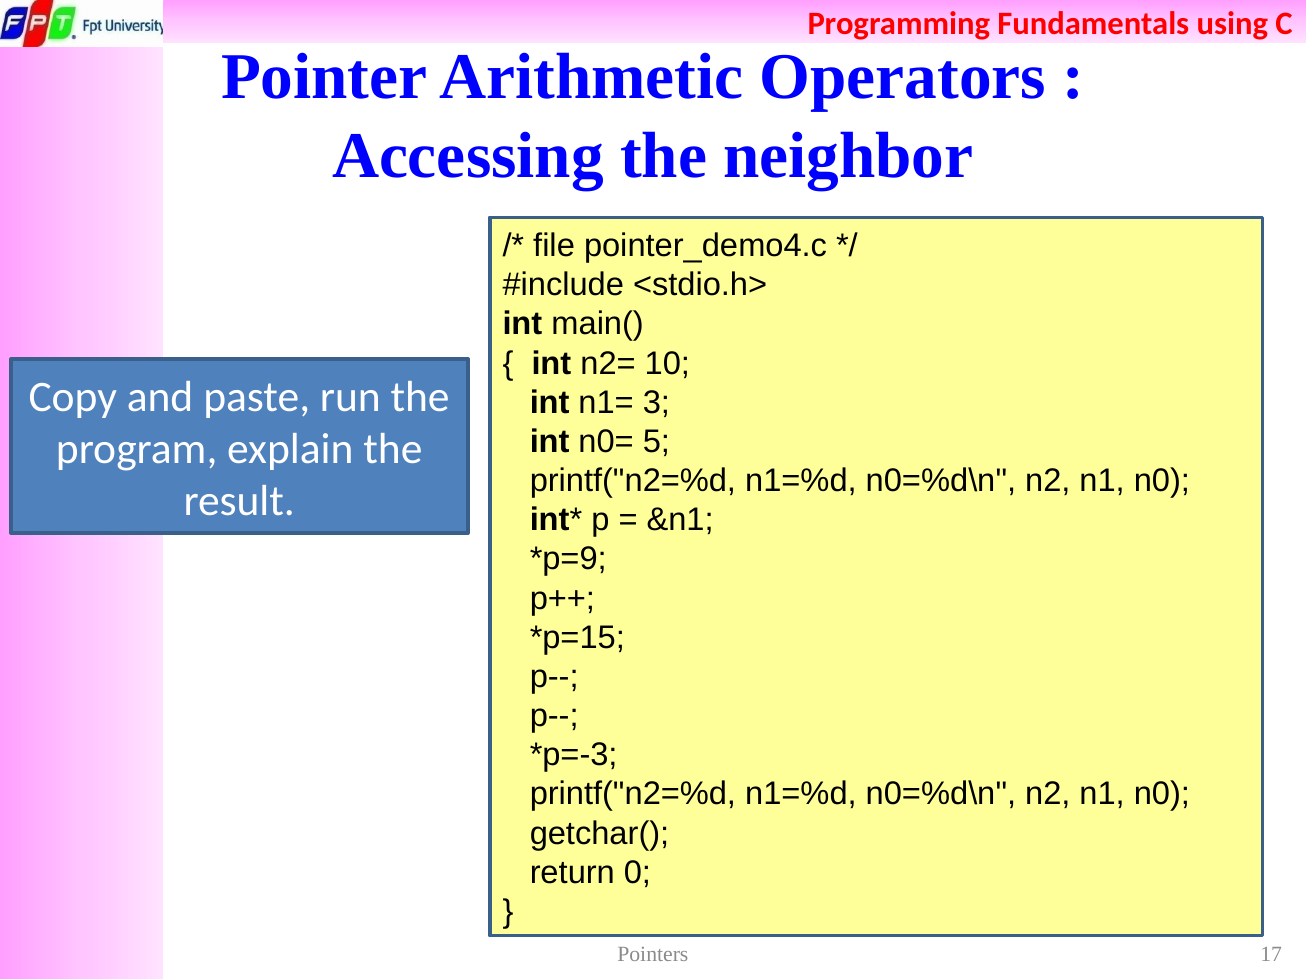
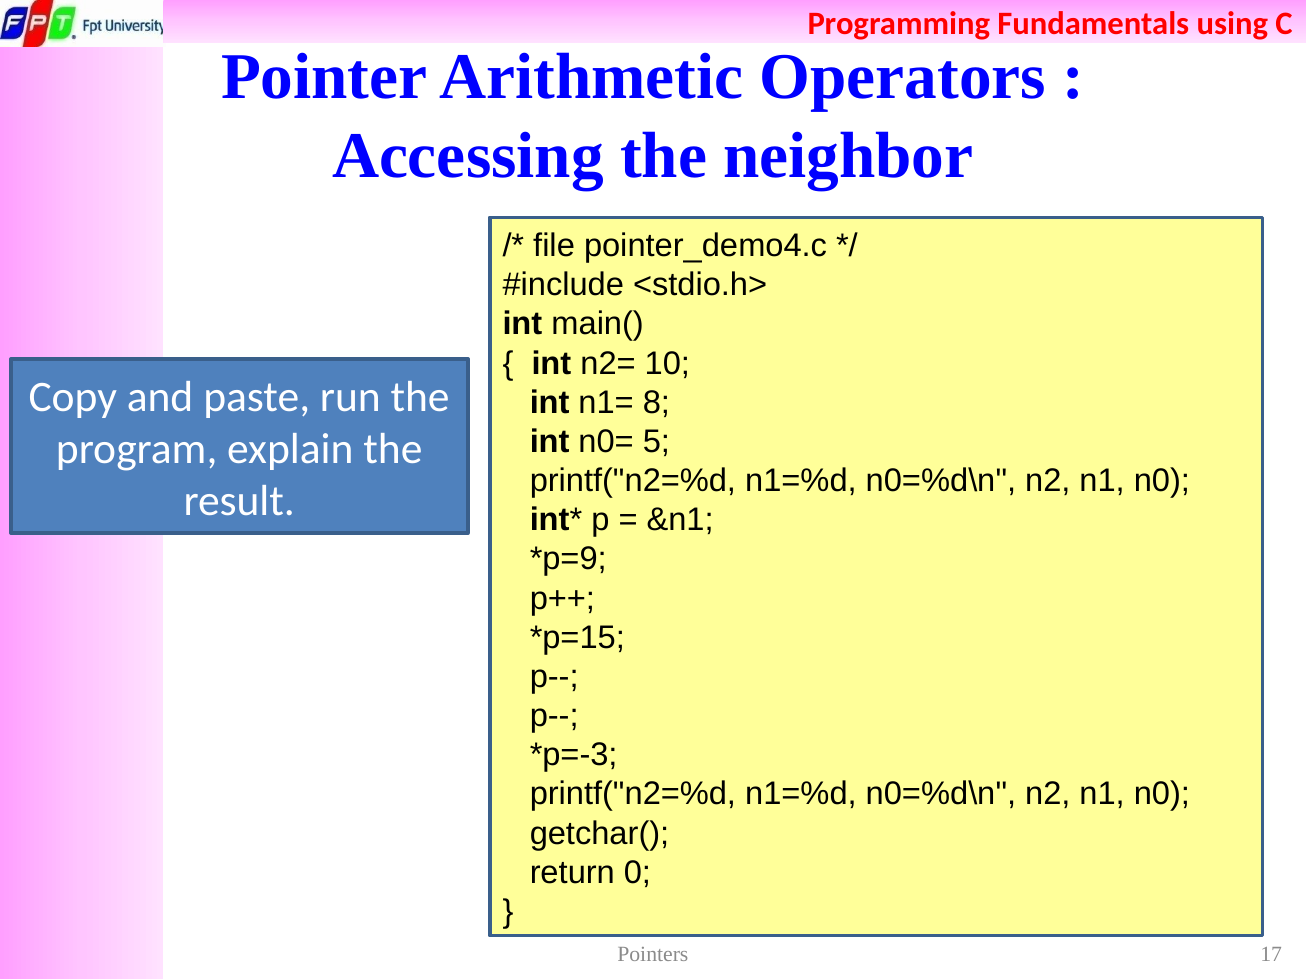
3: 3 -> 8
